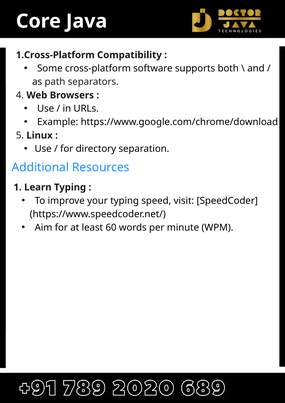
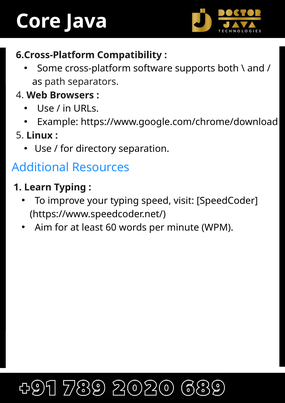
1.Cross-Platform: 1.Cross-Platform -> 6.Cross-Platform
